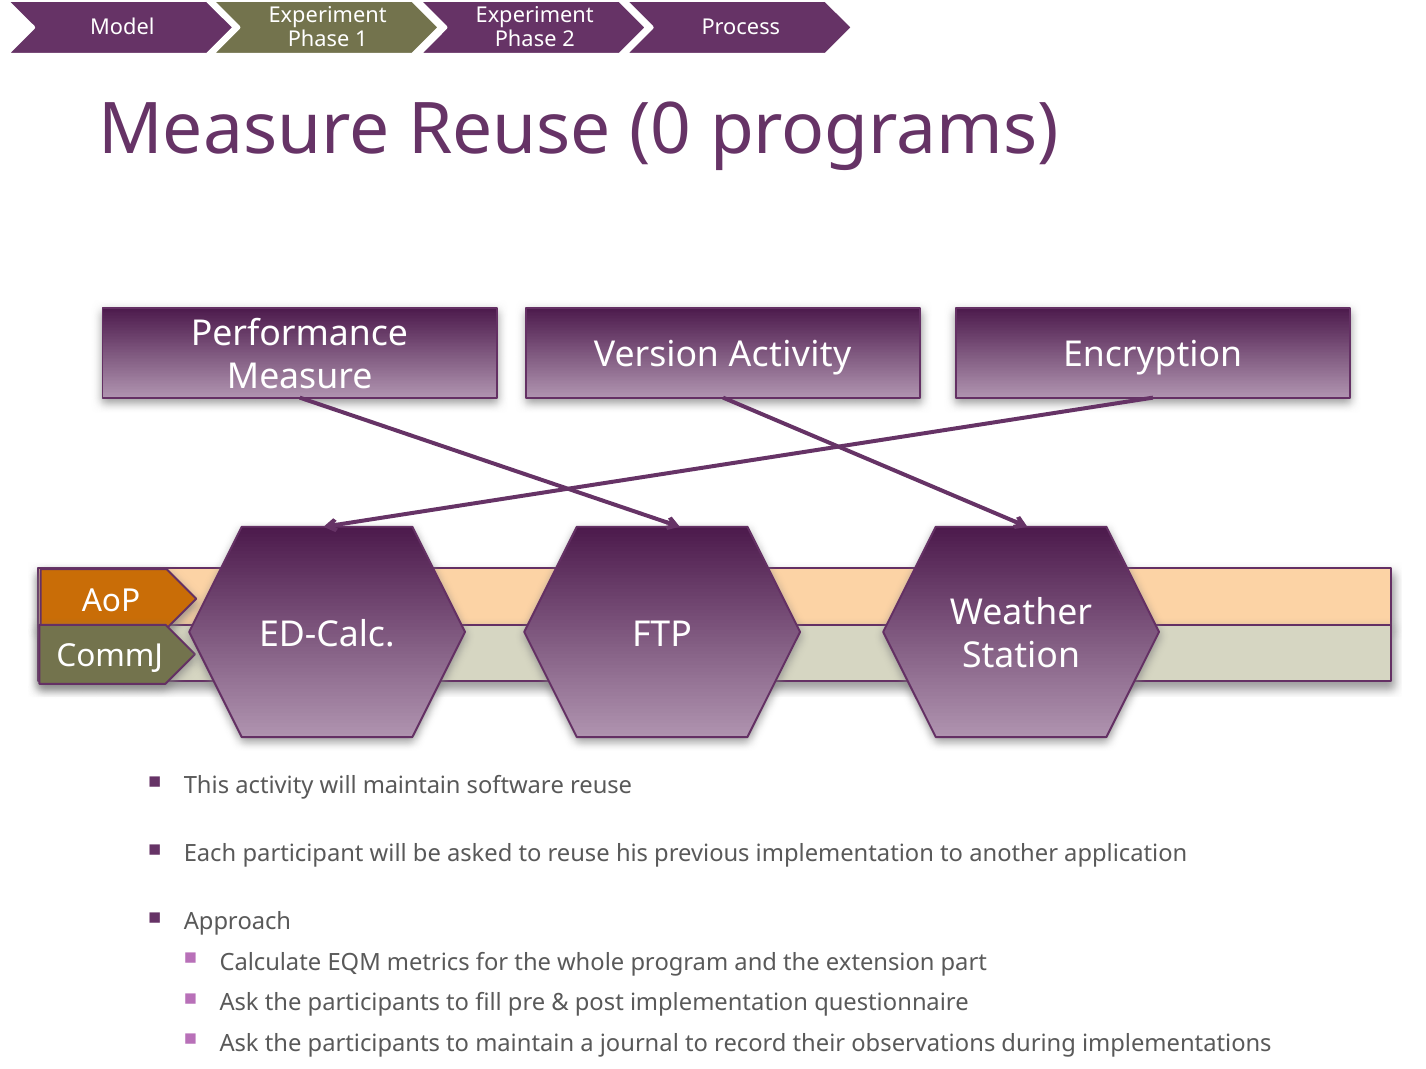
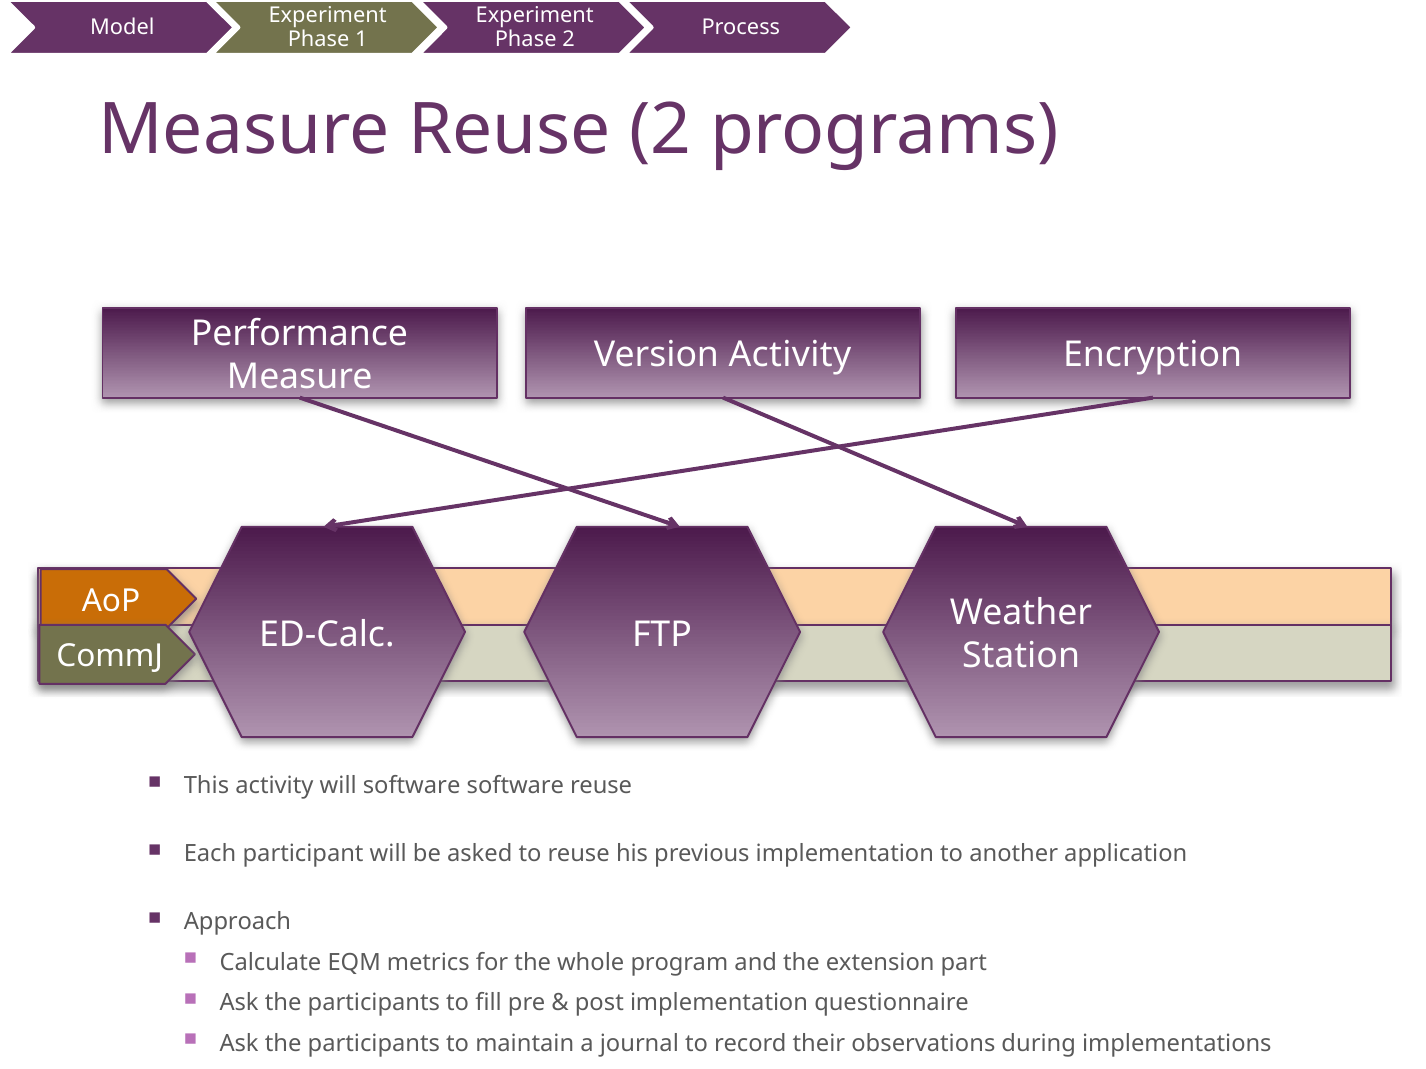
Reuse 0: 0 -> 2
will maintain: maintain -> software
